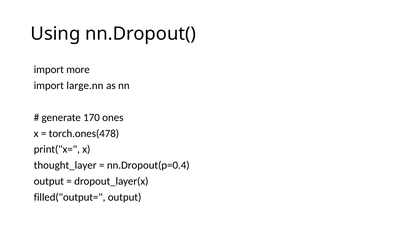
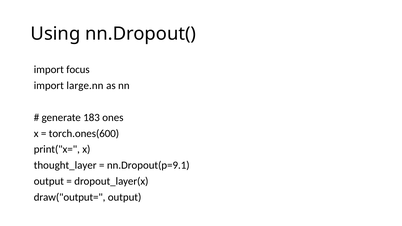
more: more -> focus
170: 170 -> 183
torch.ones(478: torch.ones(478 -> torch.ones(600
nn.Dropout(p=0.4: nn.Dropout(p=0.4 -> nn.Dropout(p=9.1
filled("output=: filled("output= -> draw("output=
